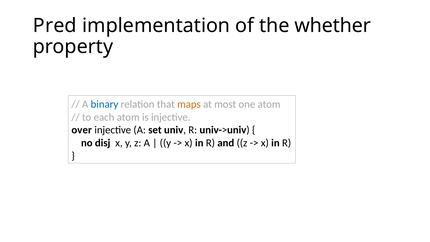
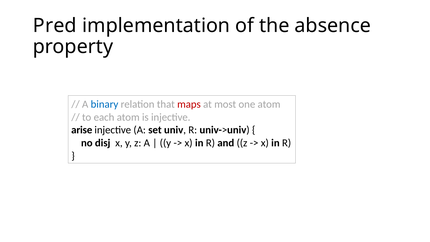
whether: whether -> absence
maps colour: orange -> red
over: over -> arise
